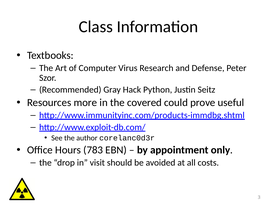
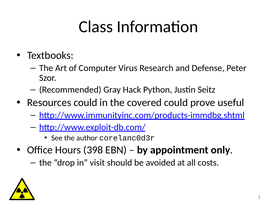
Resources more: more -> could
783: 783 -> 398
